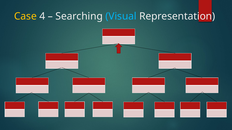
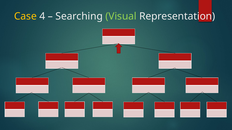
Visual colour: light blue -> light green
